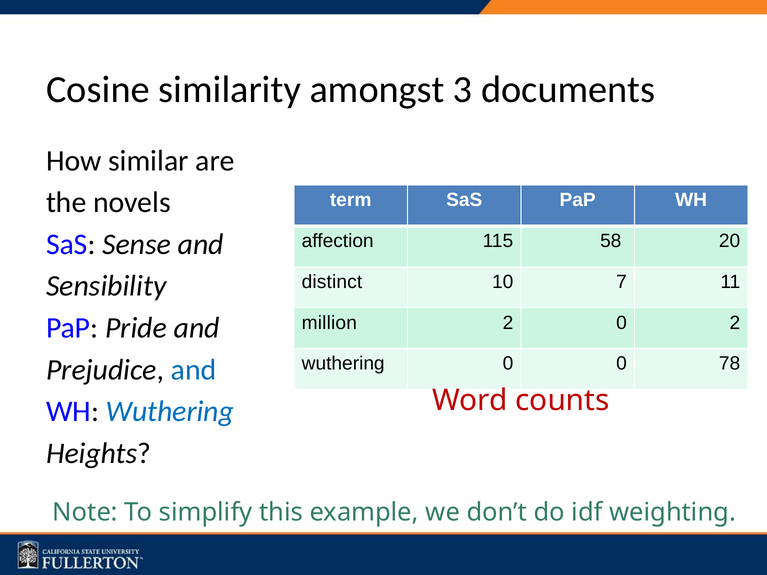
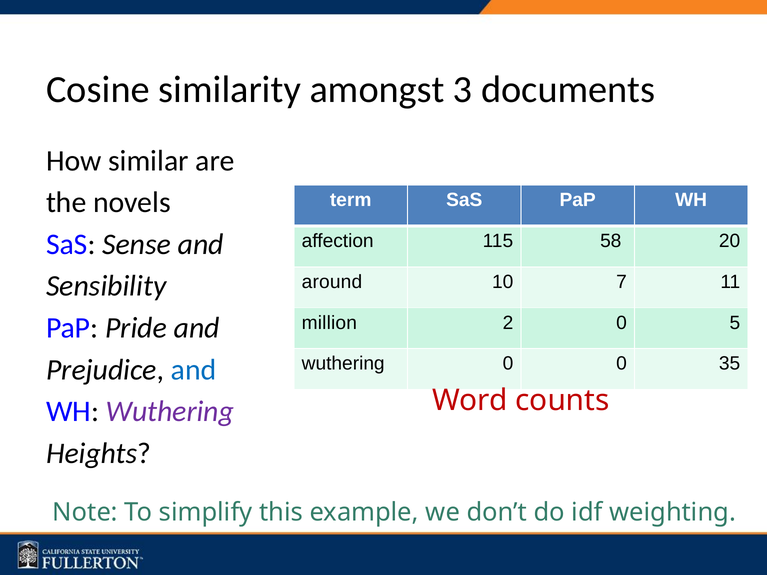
distinct: distinct -> around
0 2: 2 -> 5
78: 78 -> 35
Wuthering at (170, 412) colour: blue -> purple
